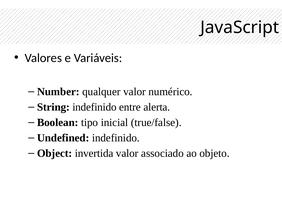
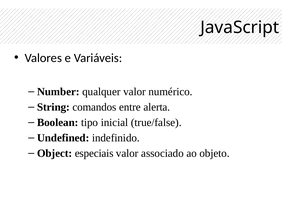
String indefinido: indefinido -> comandos
invertida: invertida -> especiais
